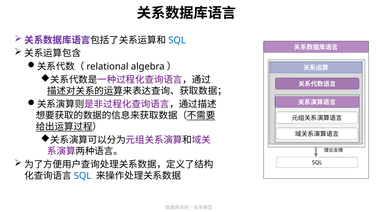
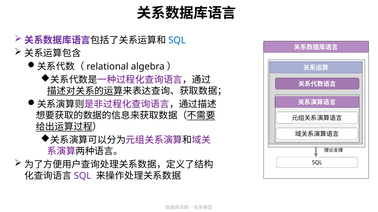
SQL at (83, 176) colour: blue -> purple
